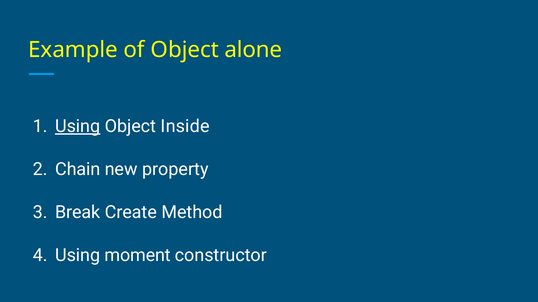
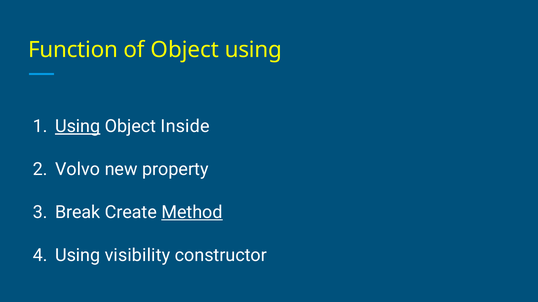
Example: Example -> Function
Object alone: alone -> using
Chain: Chain -> Volvo
Method underline: none -> present
moment: moment -> visibility
